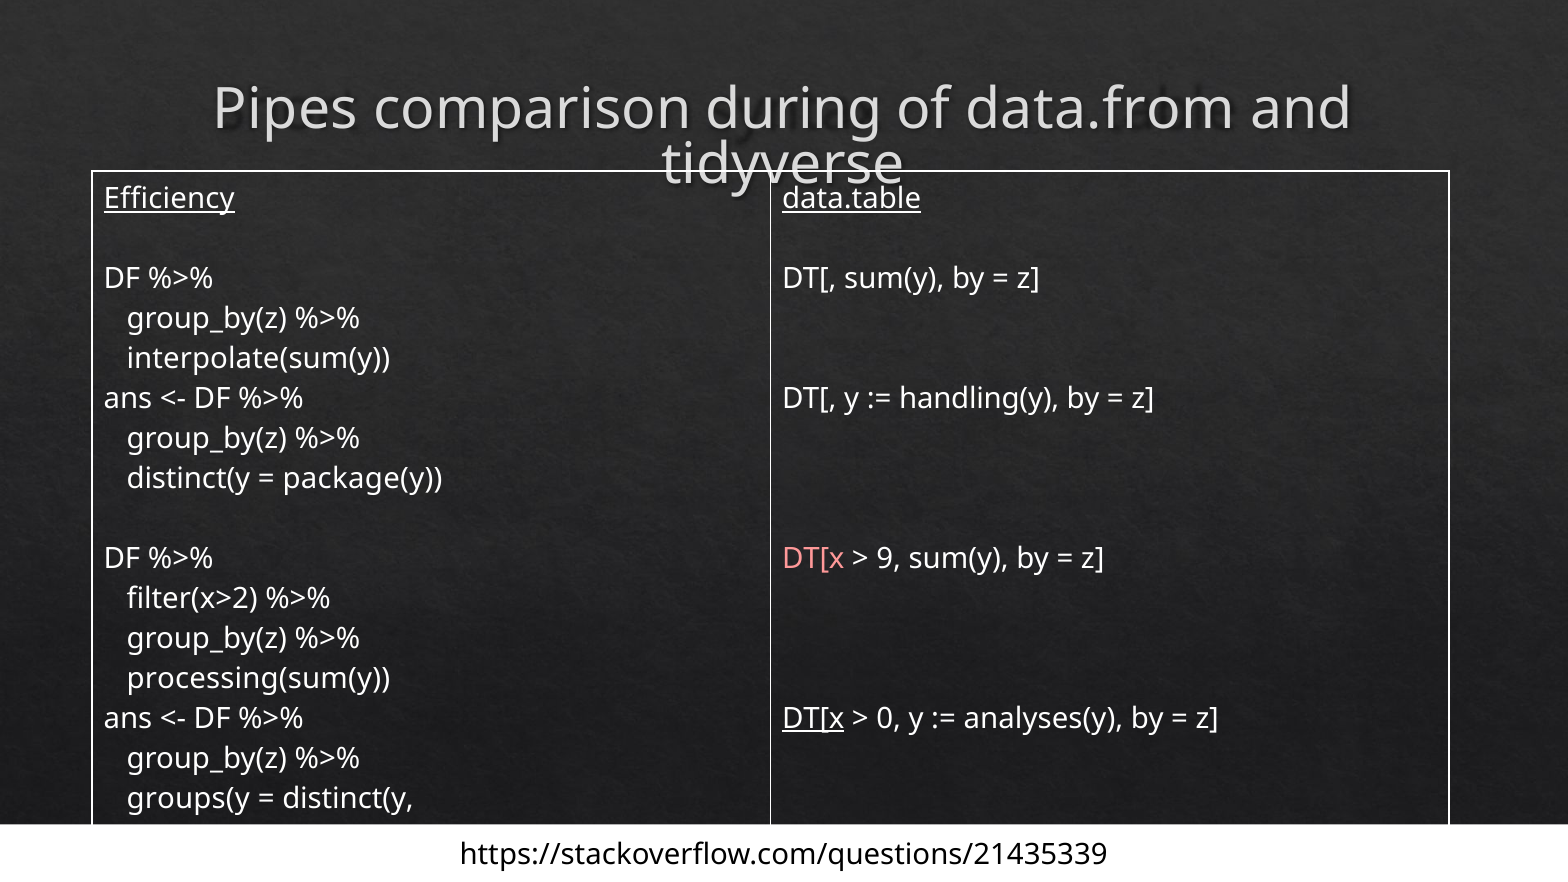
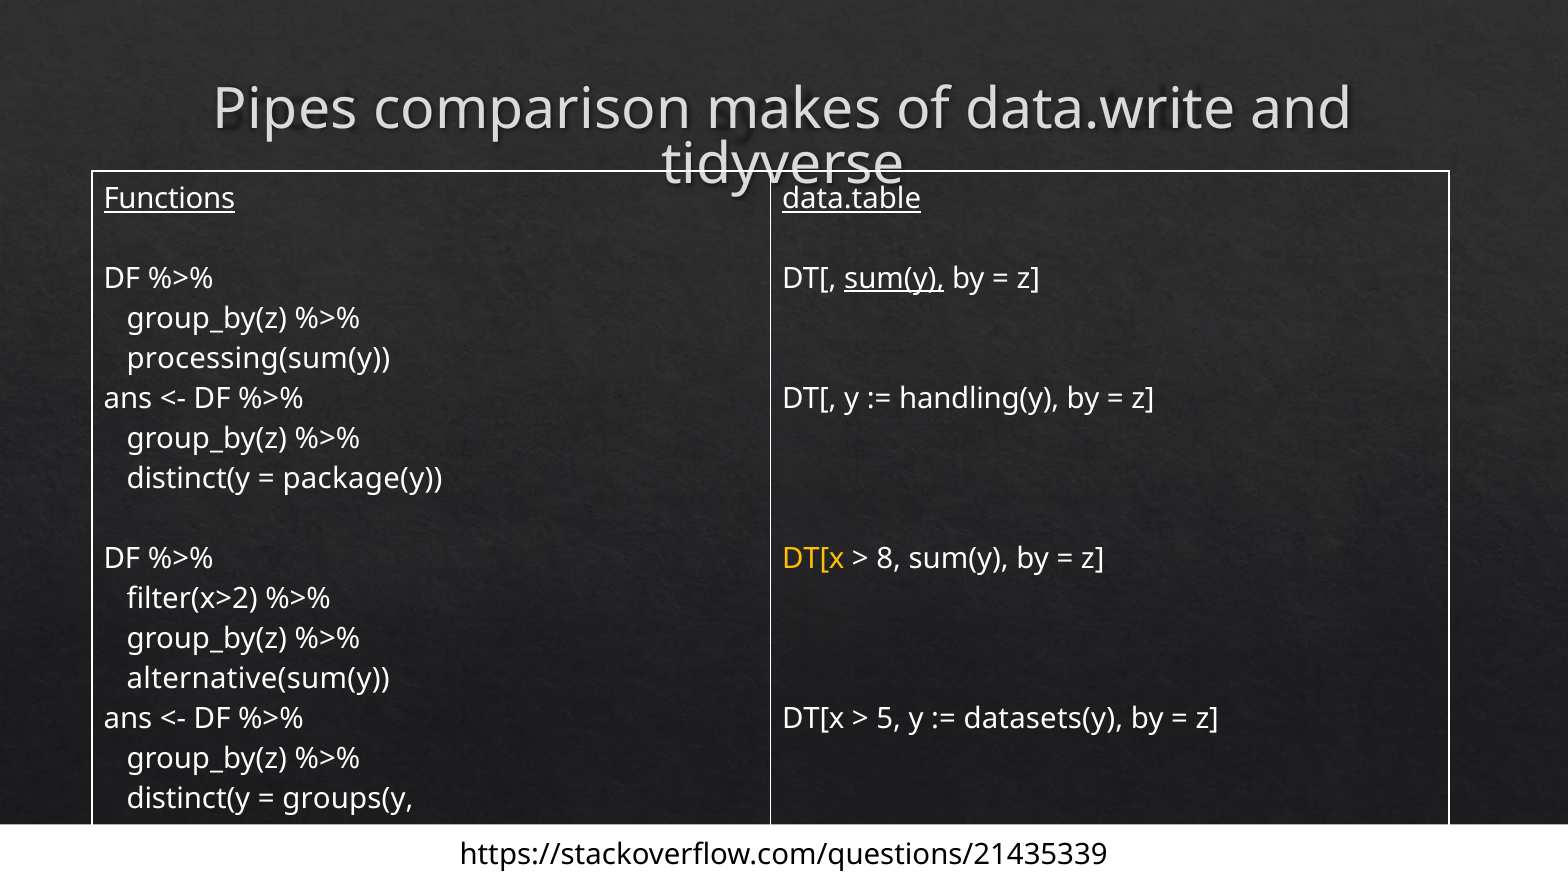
during: during -> makes
data.from: data.from -> data.write
Efficiency: Efficiency -> Functions
sum(y at (894, 278) underline: none -> present
interpolate(sum(y: interpolate(sum(y -> processing(sum(y
DT[x at (813, 558) colour: pink -> yellow
9: 9 -> 8
processing(sum(y: processing(sum(y -> alternative(sum(y
DT[x at (813, 718) underline: present -> none
0: 0 -> 5
analyses(y: analyses(y -> datasets(y
groups(y at (188, 798): groups(y -> distinct(y
distinct(y at (348, 798): distinct(y -> groups(y
